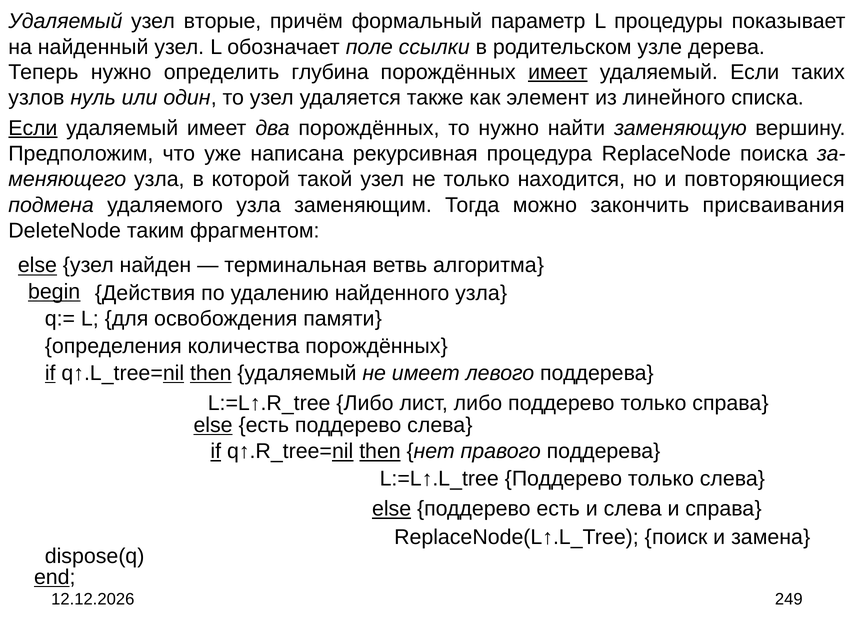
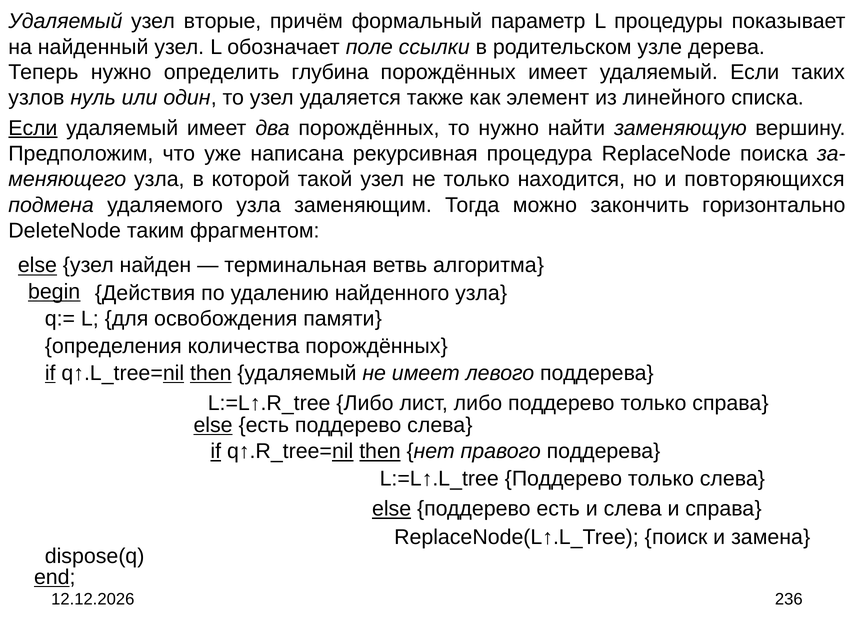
имеет at (558, 72) underline: present -> none
повторяющиеся: повторяющиеся -> повторяющихся
присваивания: присваивания -> горизонтально
249: 249 -> 236
